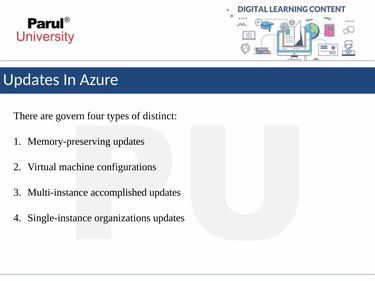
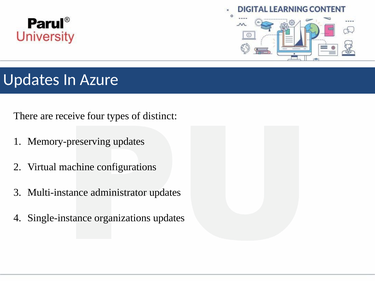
govern: govern -> receive
accomplished: accomplished -> administrator
